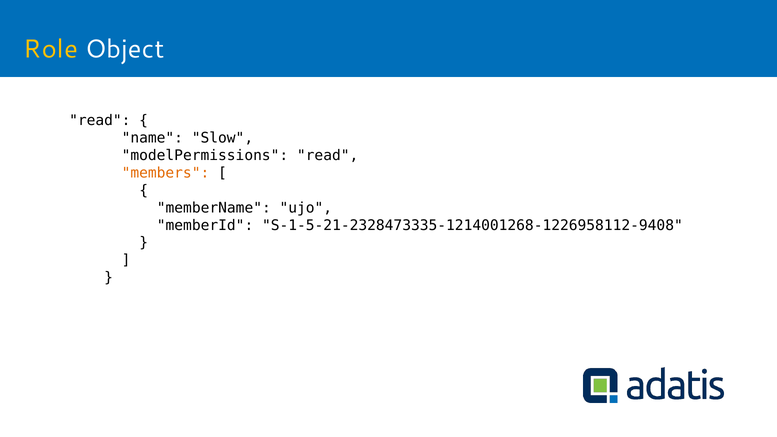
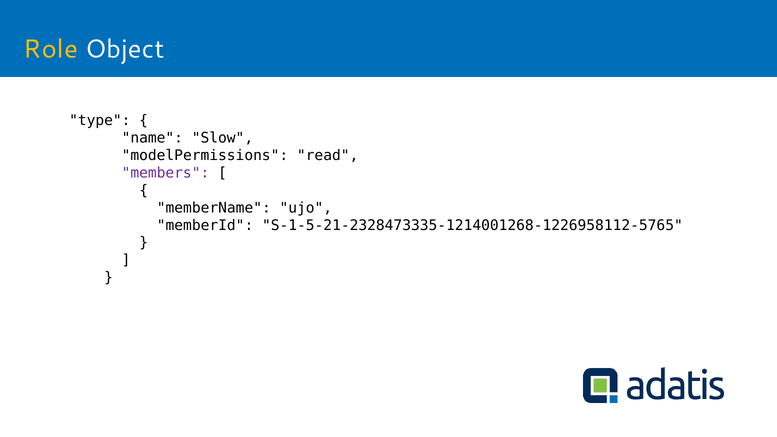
read at (100, 120): read -> type
members colour: orange -> purple
S-1-5-21-2328473335-1214001268-1226958112-9408: S-1-5-21-2328473335-1214001268-1226958112-9408 -> S-1-5-21-2328473335-1214001268-1226958112-5765
